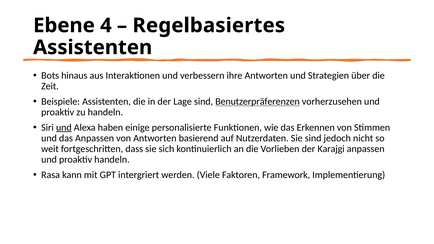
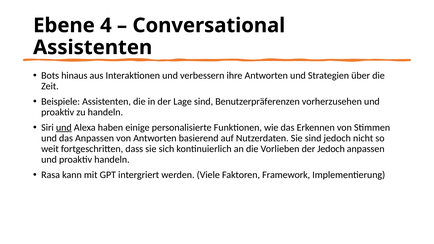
Regelbasiertes: Regelbasiertes -> Conversational
Benutzerpräferenzen underline: present -> none
der Karajgi: Karajgi -> Jedoch
